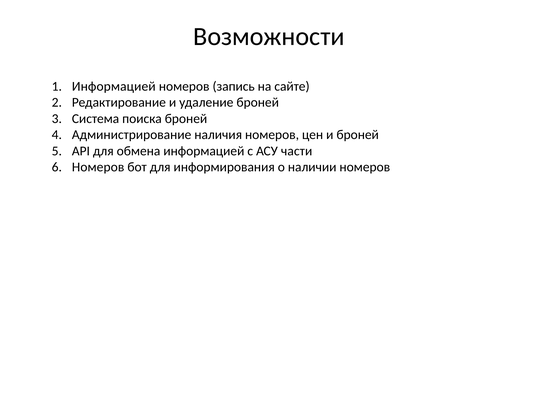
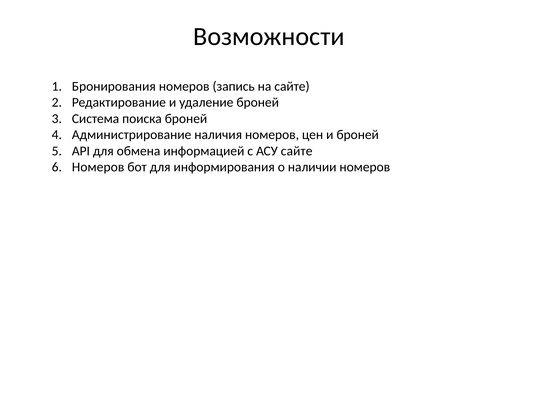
Информацией at (114, 86): Информацией -> Бронирования
АСУ части: части -> сайте
